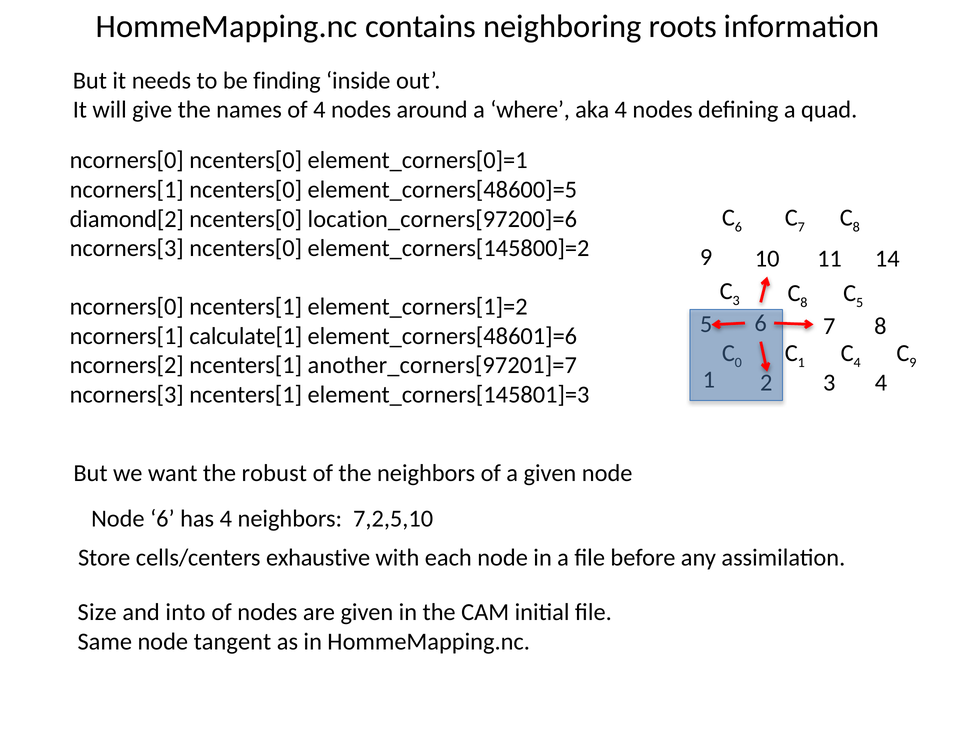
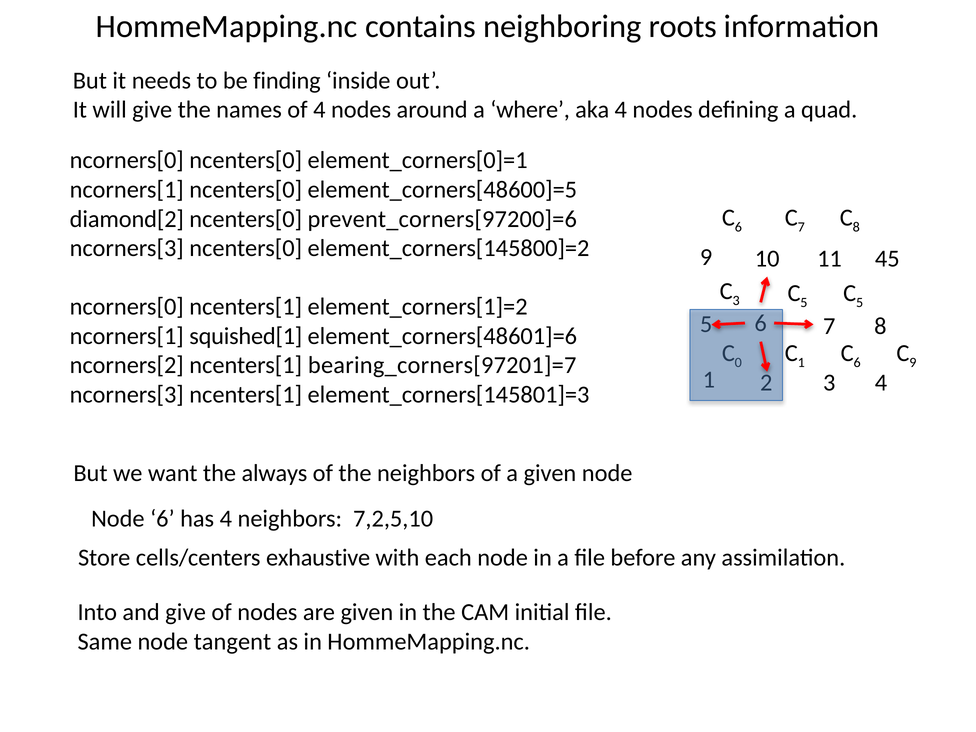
location_corners[97200]=6: location_corners[97200]=6 -> prevent_corners[97200]=6
14: 14 -> 45
8 at (804, 303): 8 -> 5
calculate[1: calculate[1 -> squished[1
4 at (857, 363): 4 -> 6
another_corners[97201]=7: another_corners[97201]=7 -> bearing_corners[97201]=7
robust: robust -> always
Size: Size -> Into
and into: into -> give
